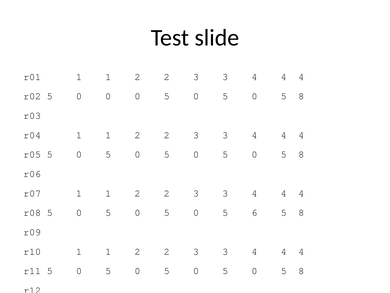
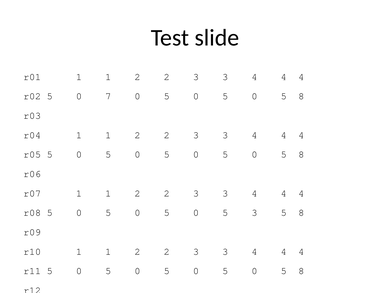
5 0 0: 0 -> 7
5 6: 6 -> 3
